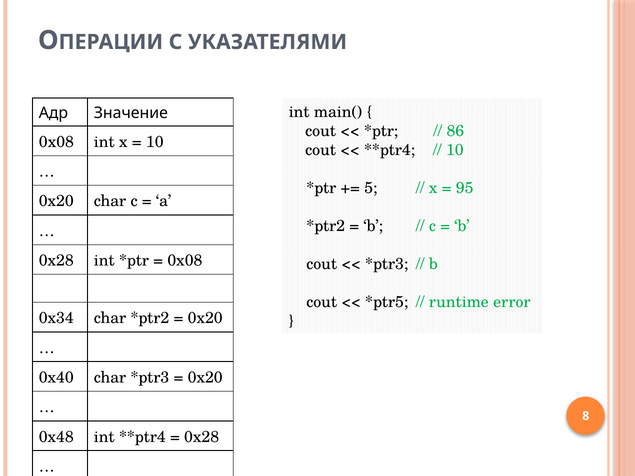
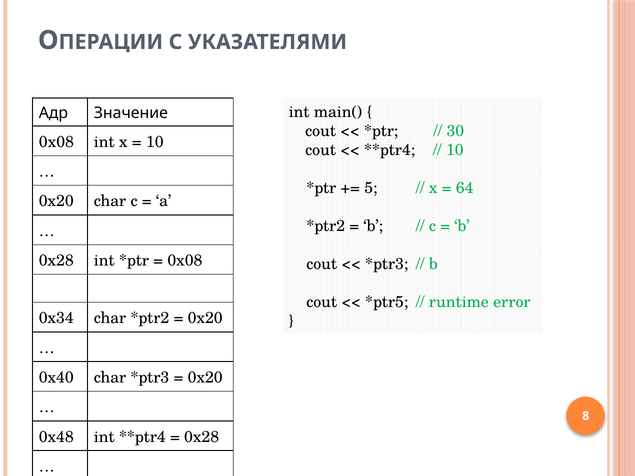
86: 86 -> 30
95: 95 -> 64
